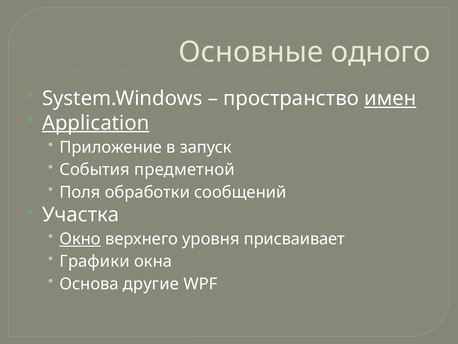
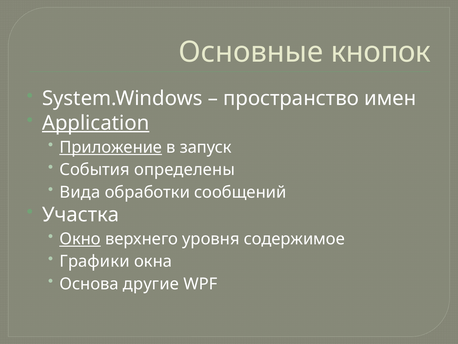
одного: одного -> кнопок
имен underline: present -> none
Приложение underline: none -> present
предметной: предметной -> определены
Поля: Поля -> Вида
присваивает: присваивает -> содержимое
